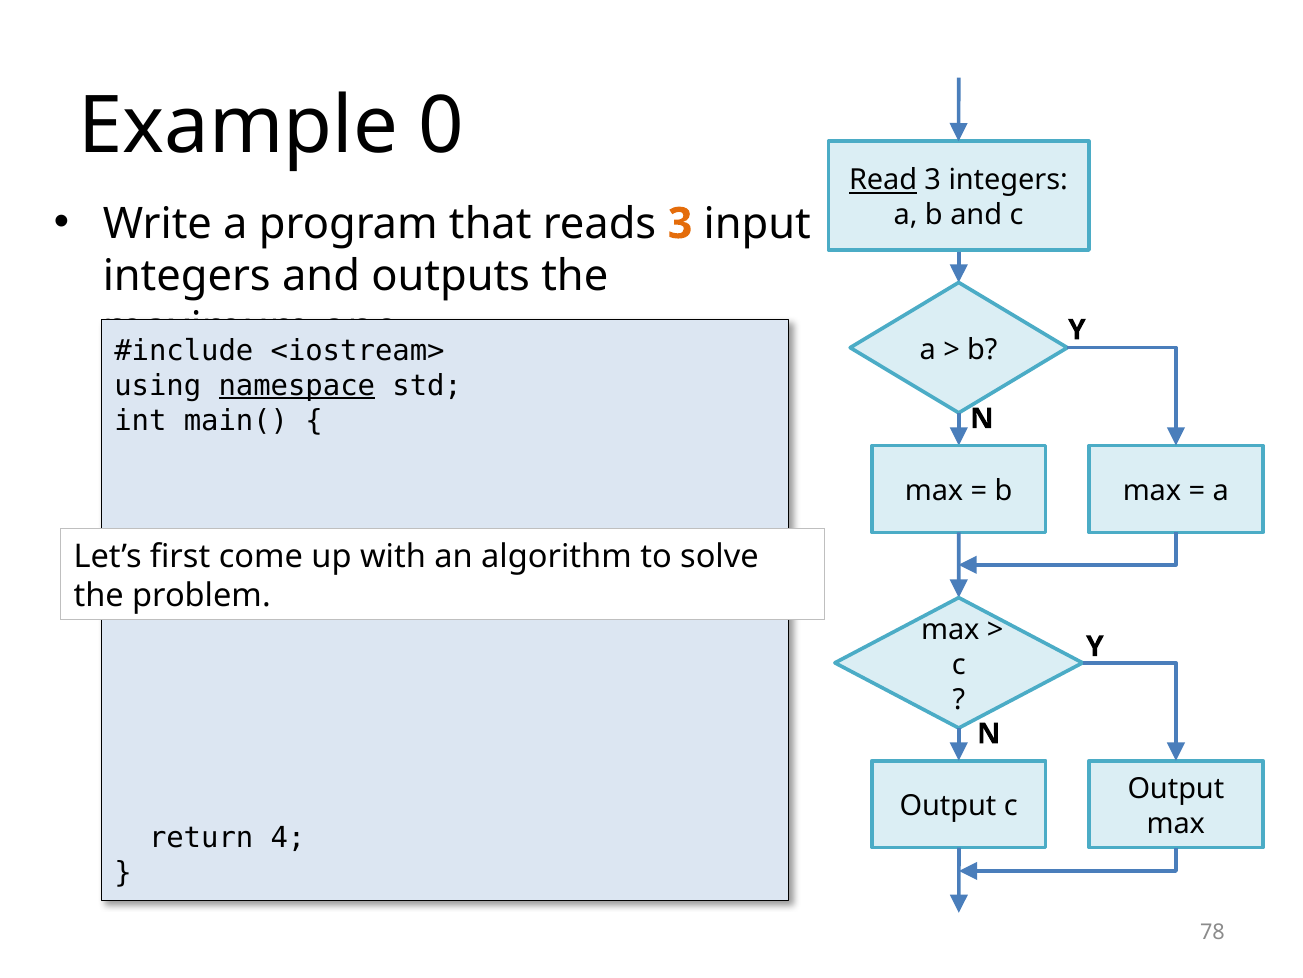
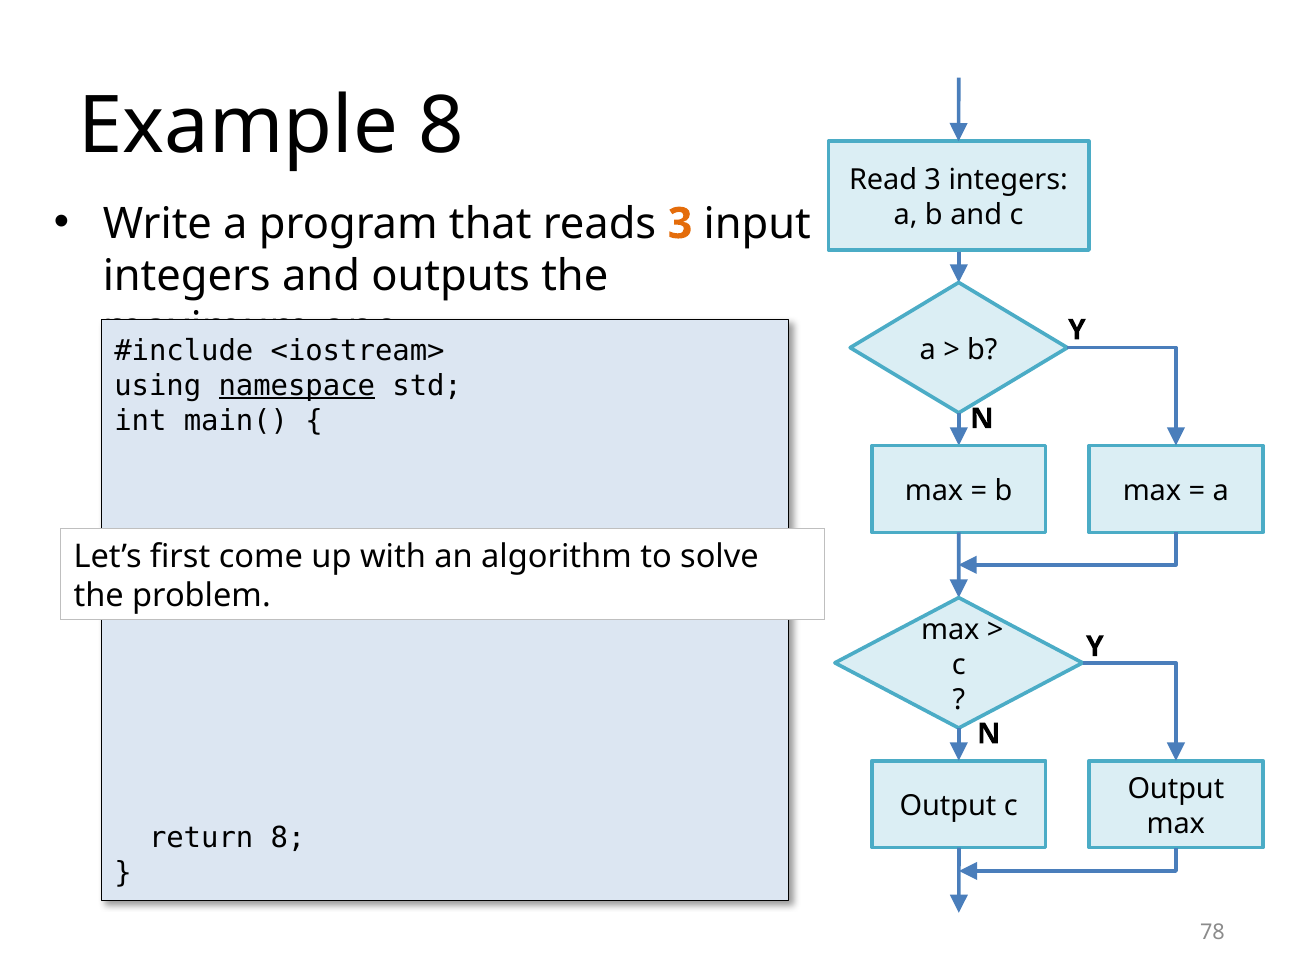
Example 0: 0 -> 8
Read underline: present -> none
return 4: 4 -> 8
